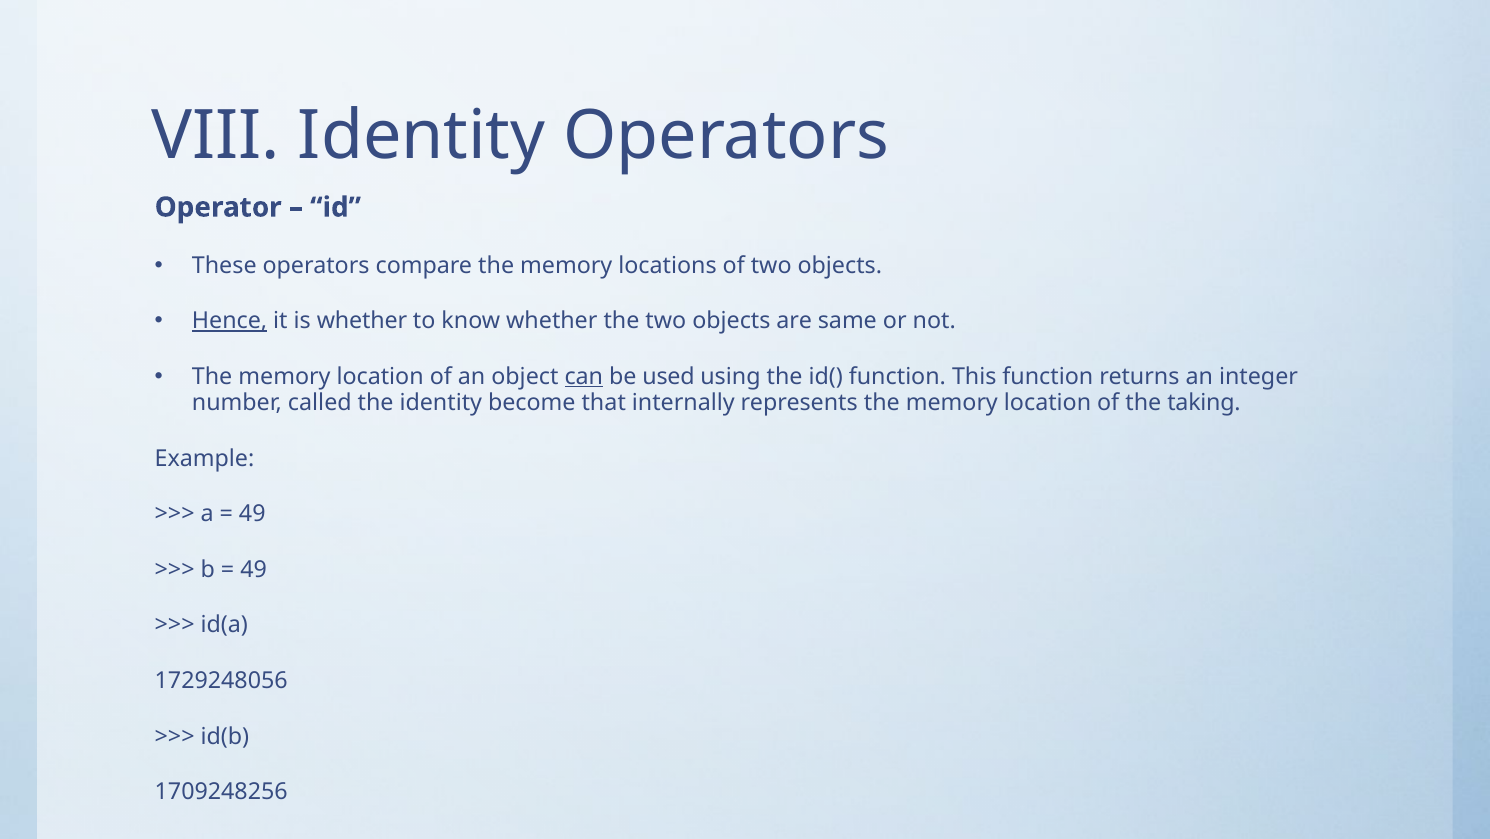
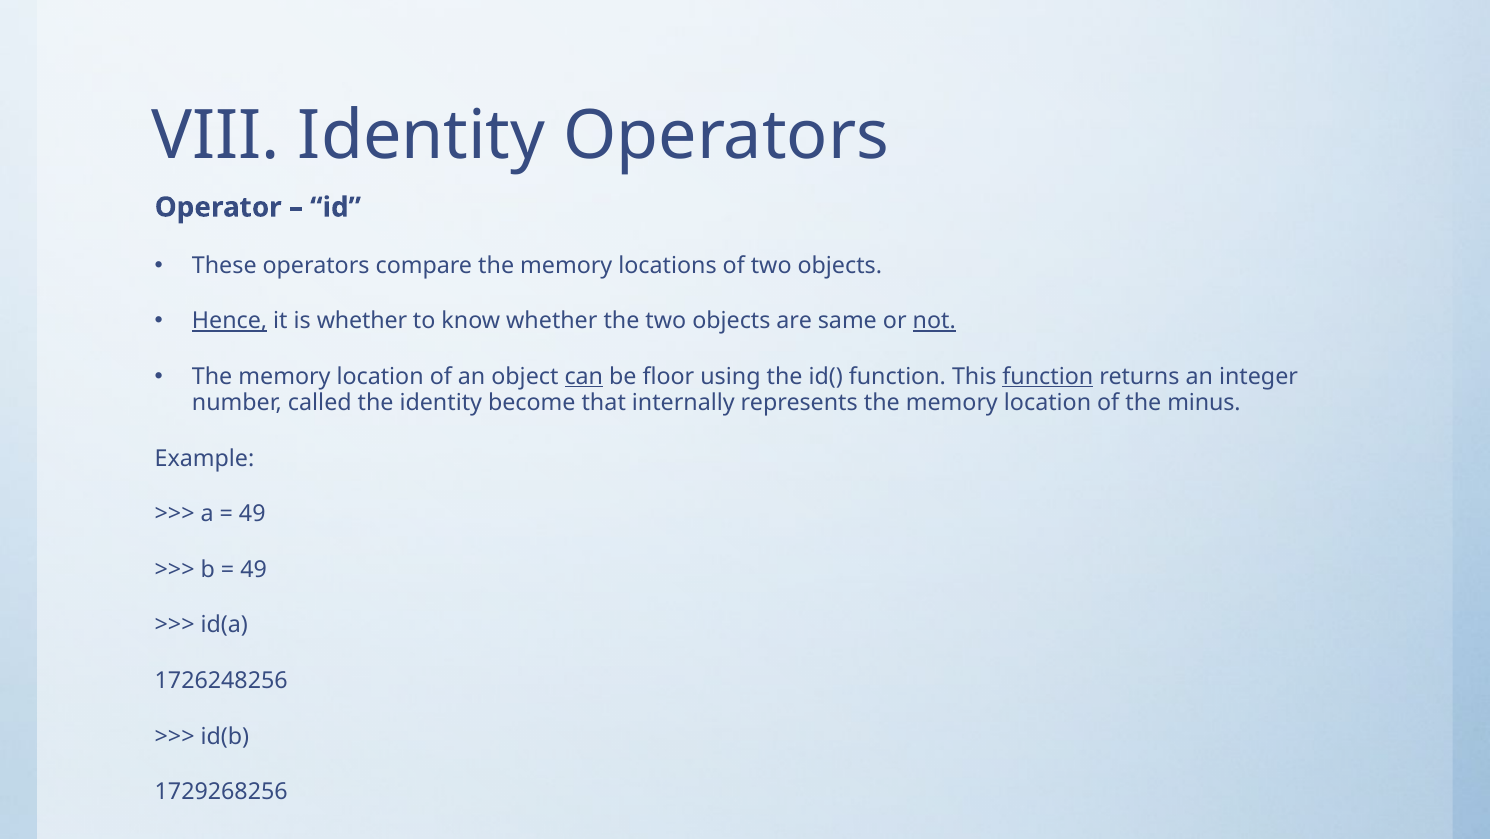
not underline: none -> present
used: used -> floor
function at (1048, 376) underline: none -> present
taking: taking -> minus
1729248056: 1729248056 -> 1726248256
1709248256: 1709248256 -> 1729268256
